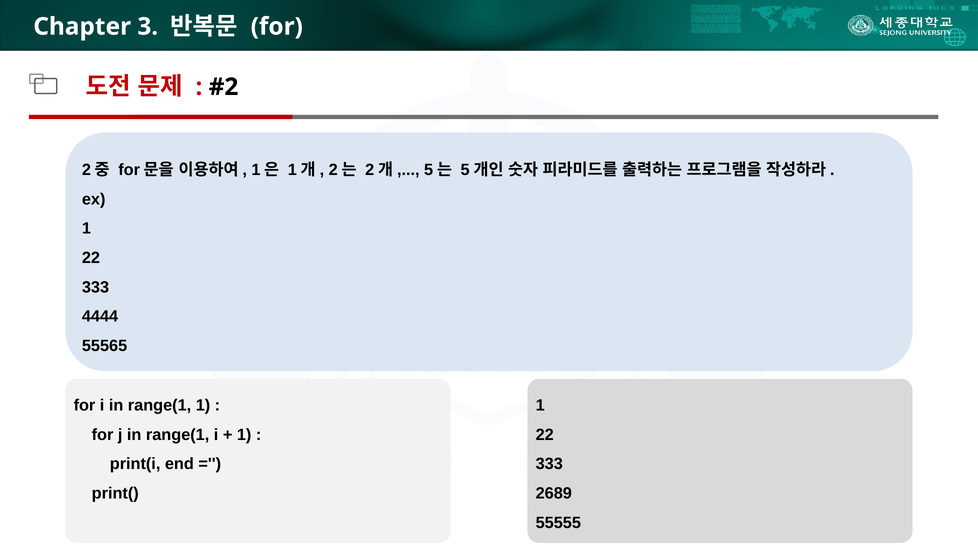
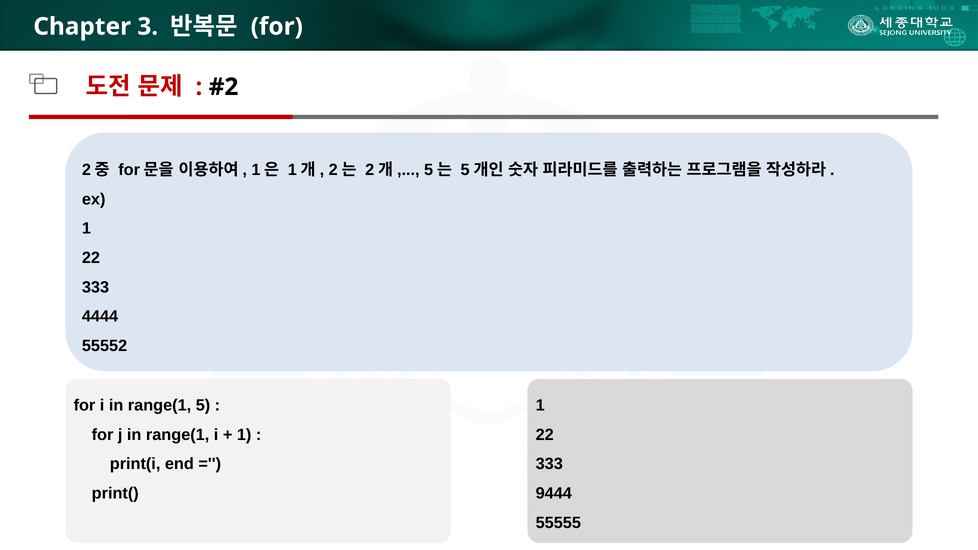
55565: 55565 -> 55552
range(1 1: 1 -> 5
2689: 2689 -> 9444
